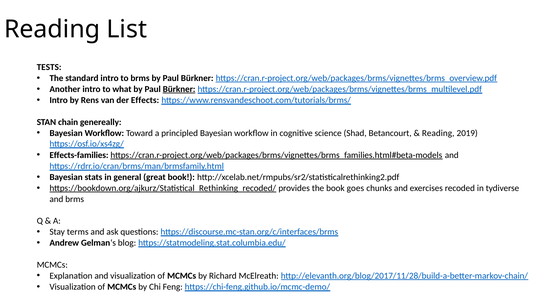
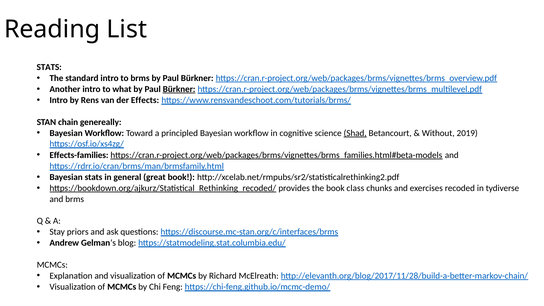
TESTS at (49, 67): TESTS -> STATS
Shad underline: none -> present
Reading at (438, 133): Reading -> Without
goes: goes -> class
terms: terms -> priors
